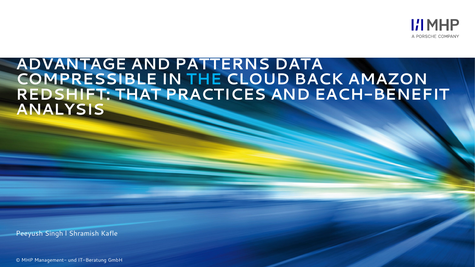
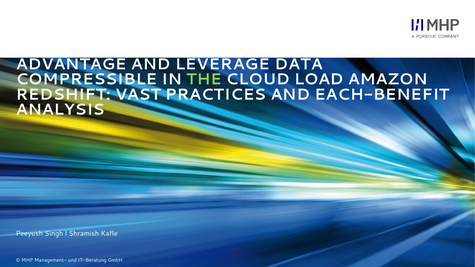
PATTERNS: PATTERNS -> LEVERAGE
THE colour: light blue -> light green
BACK: BACK -> LOAD
THAT: THAT -> VAST
